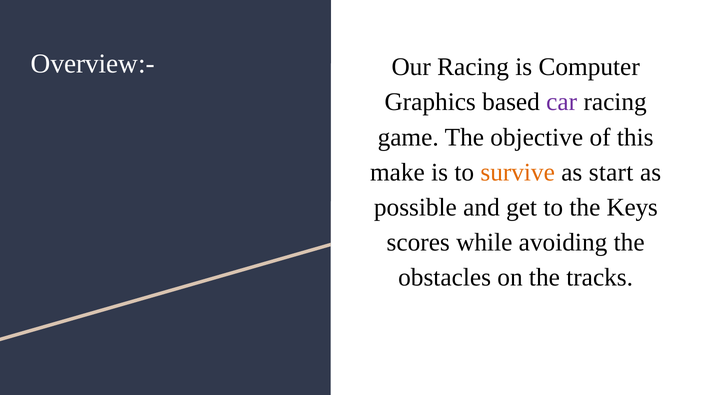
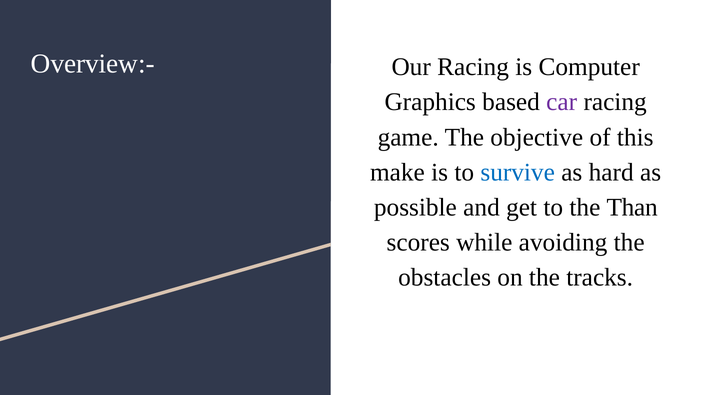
survive colour: orange -> blue
start: start -> hard
Keys: Keys -> Than
